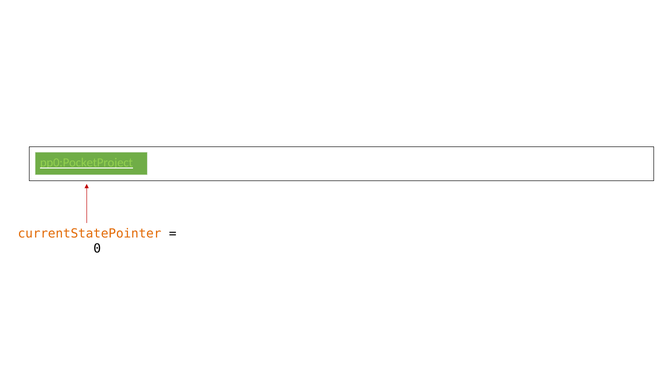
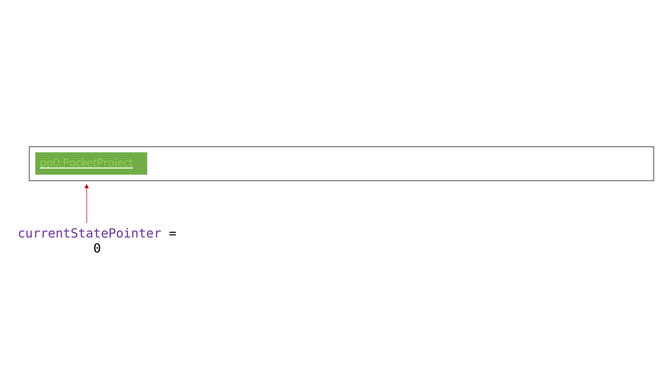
currentStatePointer colour: orange -> purple
